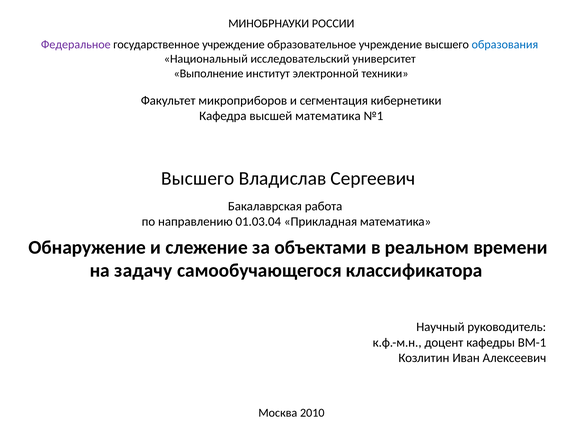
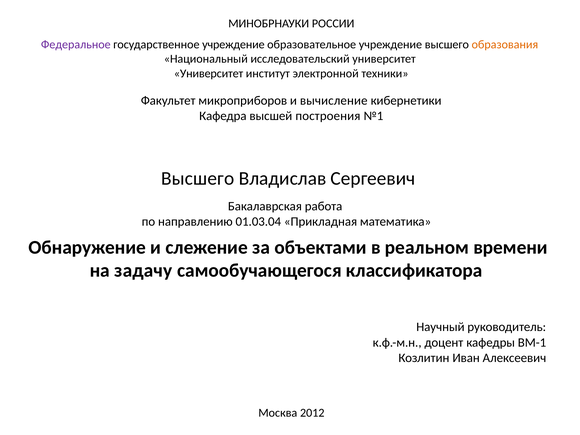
образования colour: blue -> orange
Выполнение at (209, 73): Выполнение -> Университет
сегментация: сегментация -> вычисление
высшей математика: математика -> построения
2010: 2010 -> 2012
